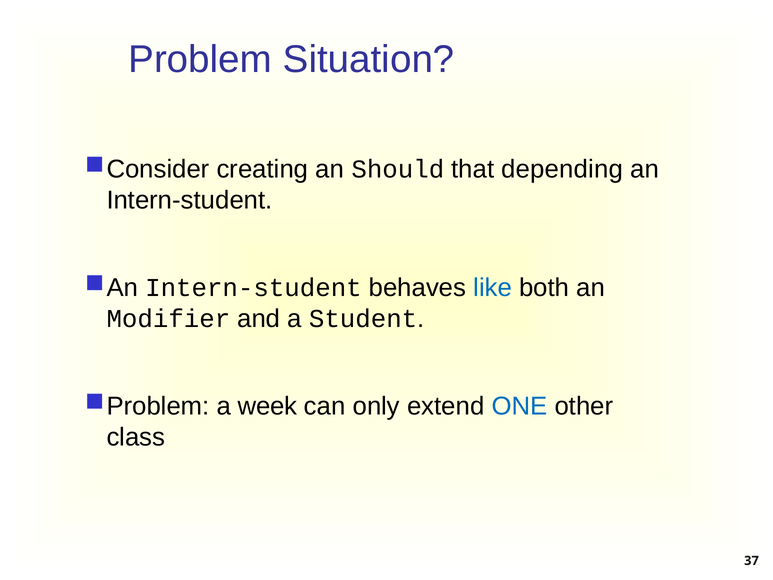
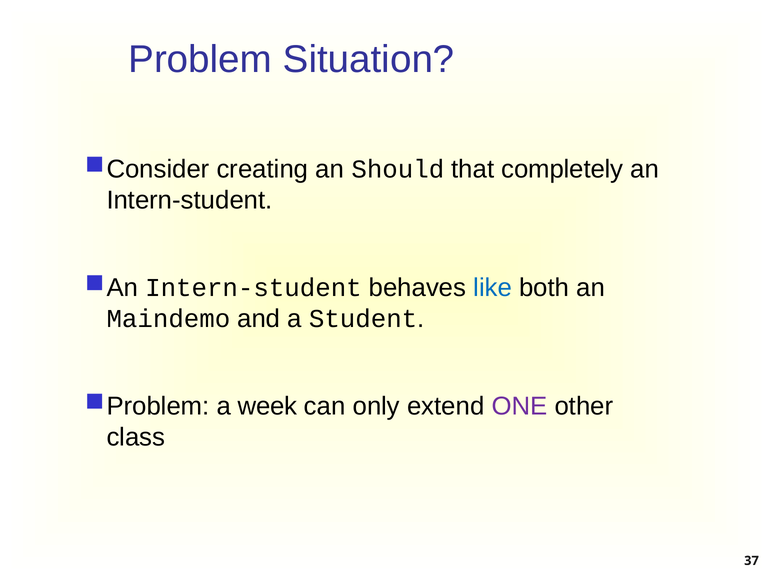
depending: depending -> completely
Modifier: Modifier -> Maindemo
ONE colour: blue -> purple
